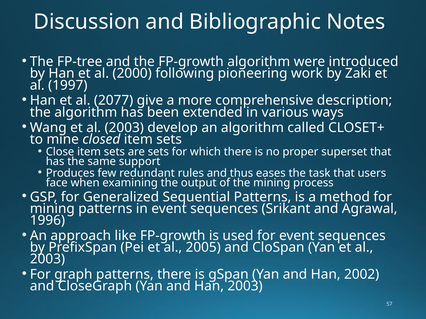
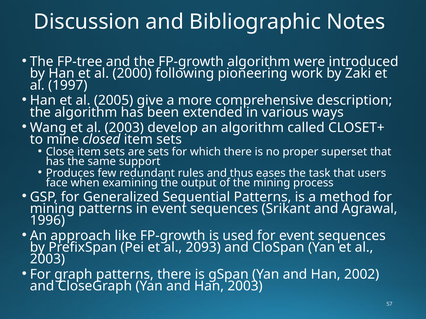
2077: 2077 -> 2005
2005: 2005 -> 2093
